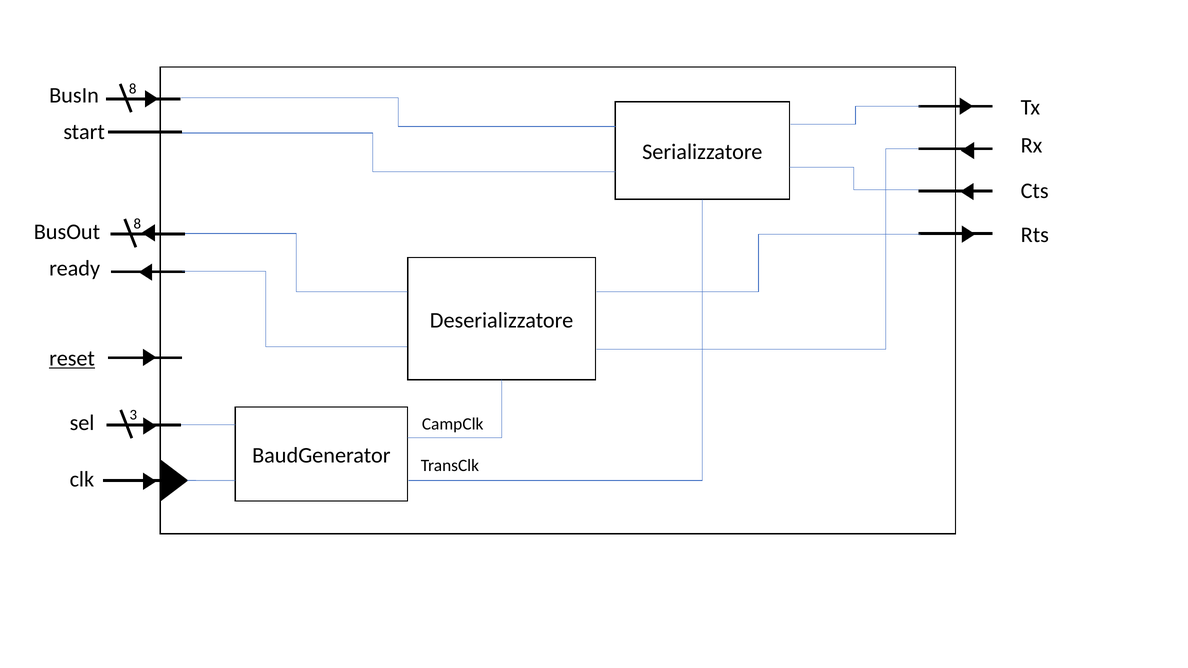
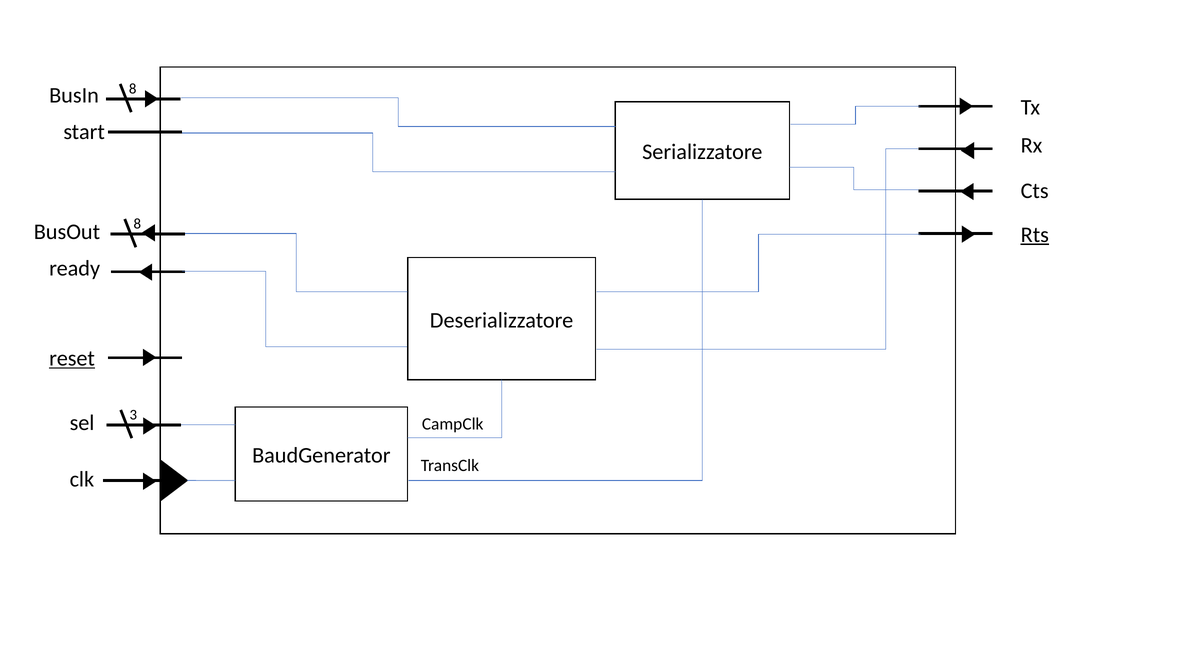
Rts underline: none -> present
